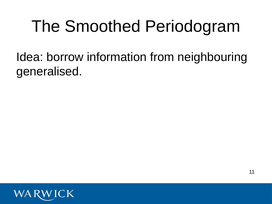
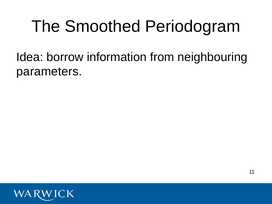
generalised: generalised -> parameters
